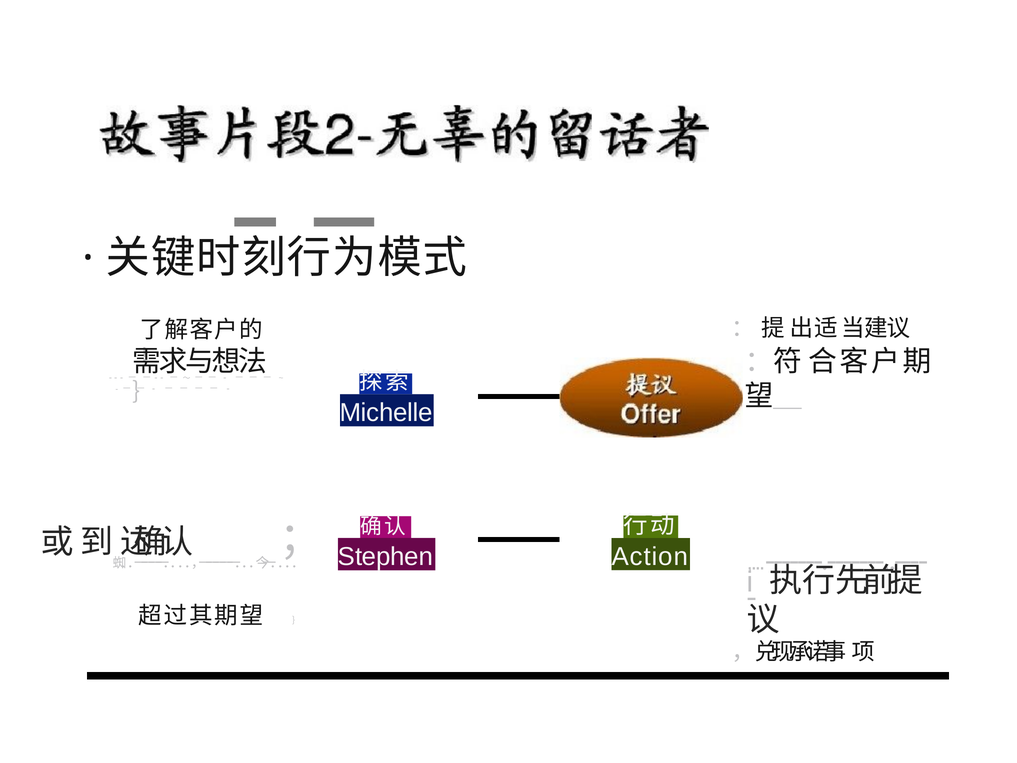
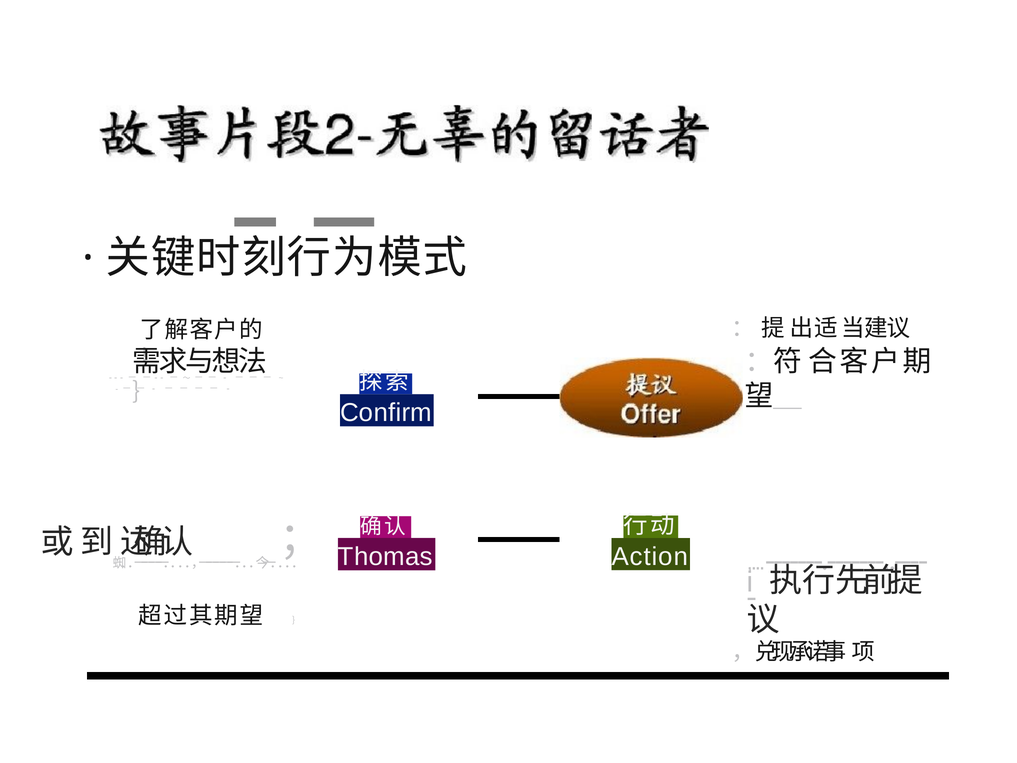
Michelle: Michelle -> Confirm
Stephen: Stephen -> Thomas
